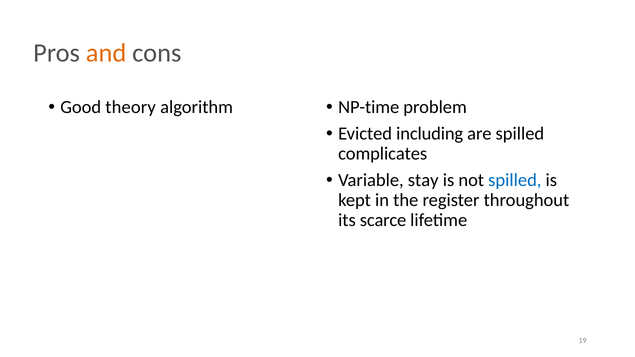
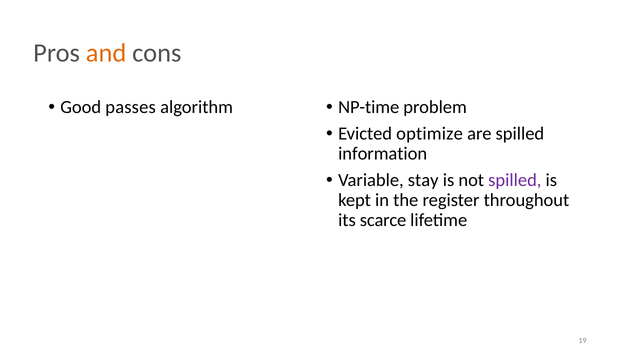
theory: theory -> passes
including: including -> optimize
complicates: complicates -> information
spilled at (515, 180) colour: blue -> purple
